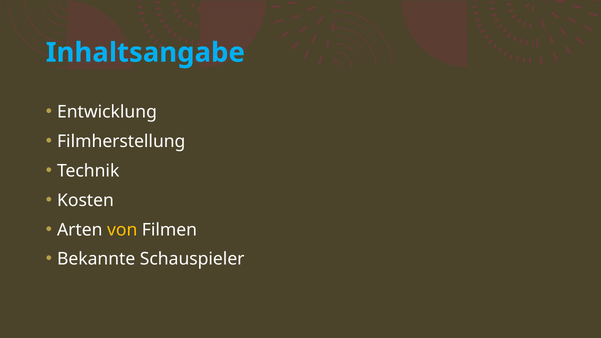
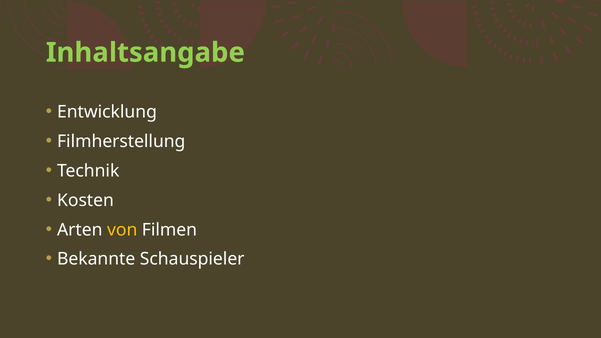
Inhaltsangabe colour: light blue -> light green
